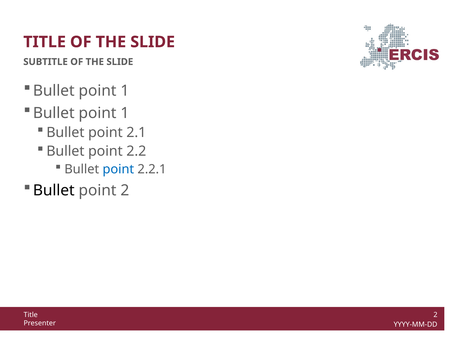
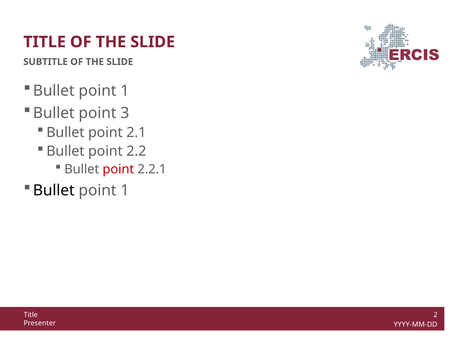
1 at (125, 113): 1 -> 3
point at (118, 170) colour: blue -> red
2 at (125, 191): 2 -> 1
